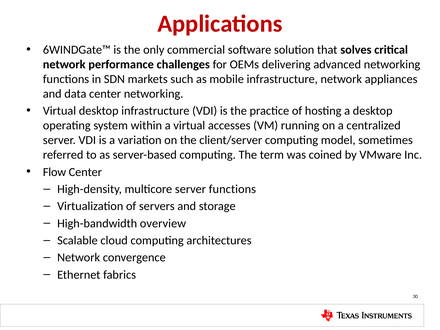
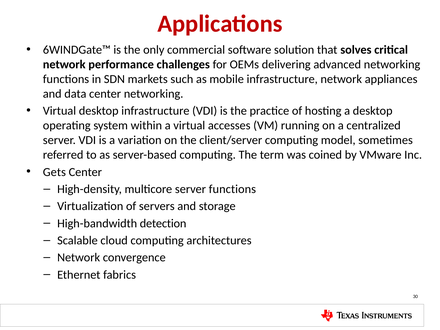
Flow: Flow -> Gets
overview: overview -> detection
